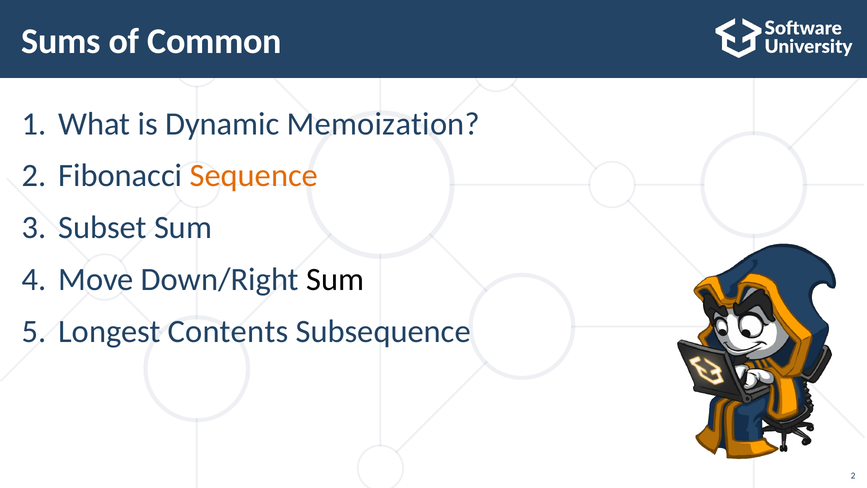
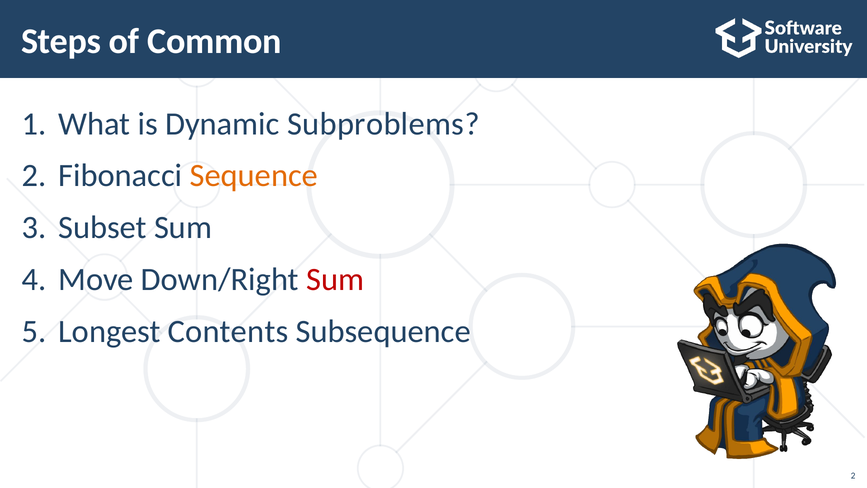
Sums: Sums -> Steps
Memoization: Memoization -> Subproblems
Sum at (335, 279) colour: black -> red
